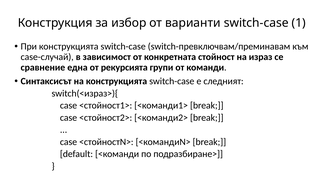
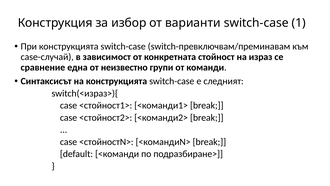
рекурсията: рекурсията -> неизвестно
